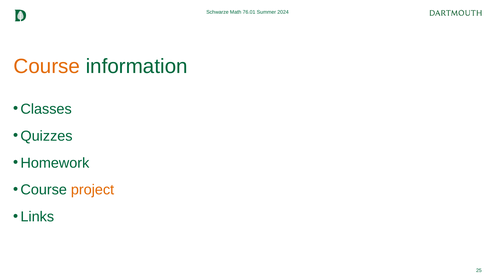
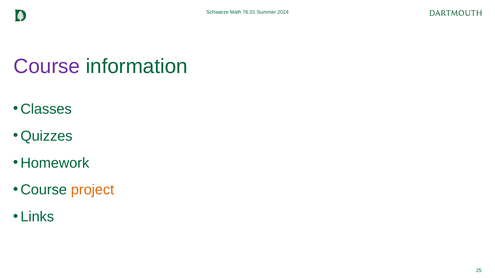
Course at (47, 67) colour: orange -> purple
